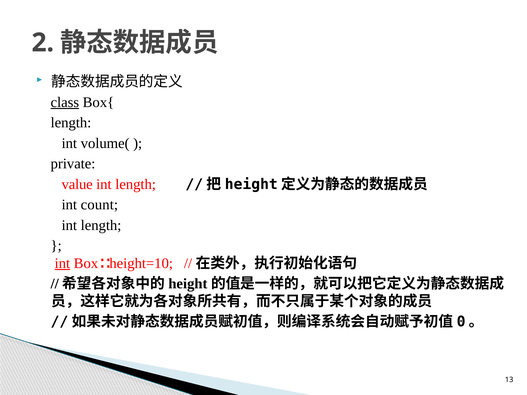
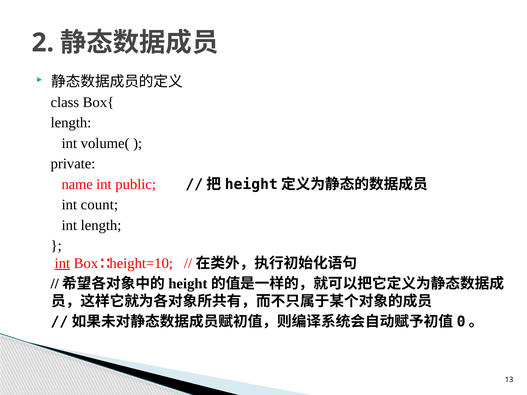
class underline: present -> none
value: value -> name
length at (136, 184): length -> public
